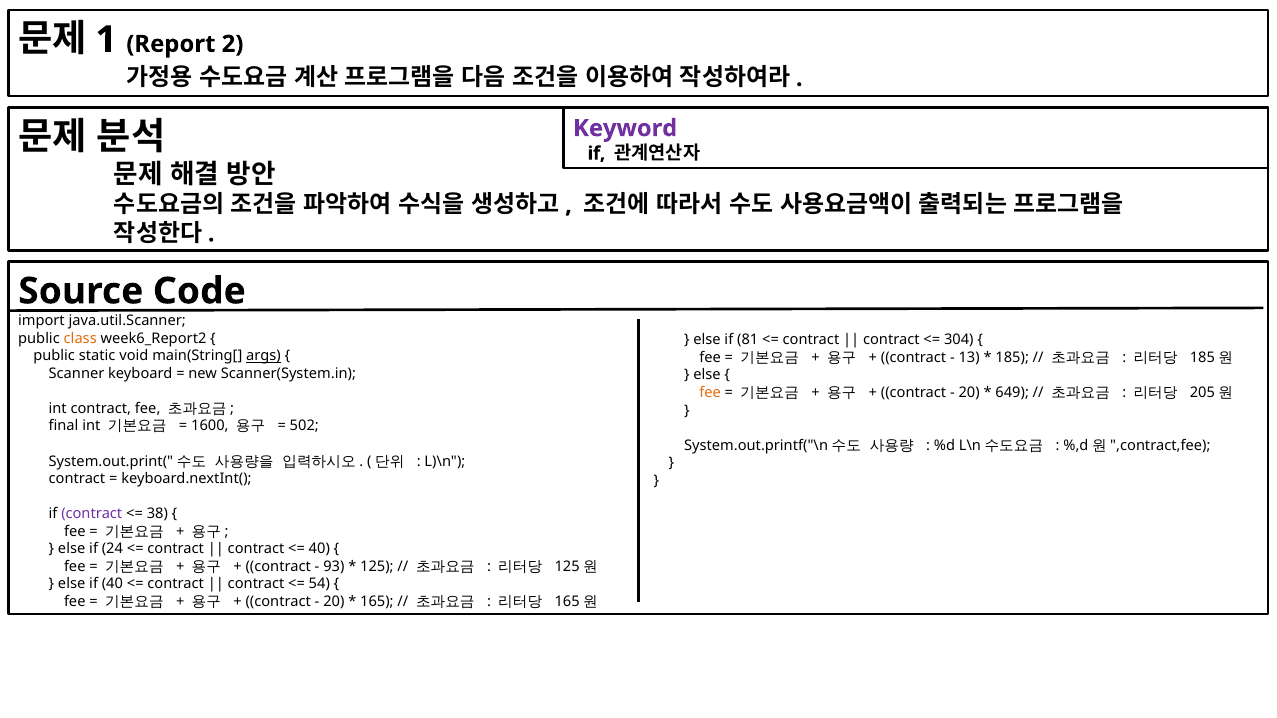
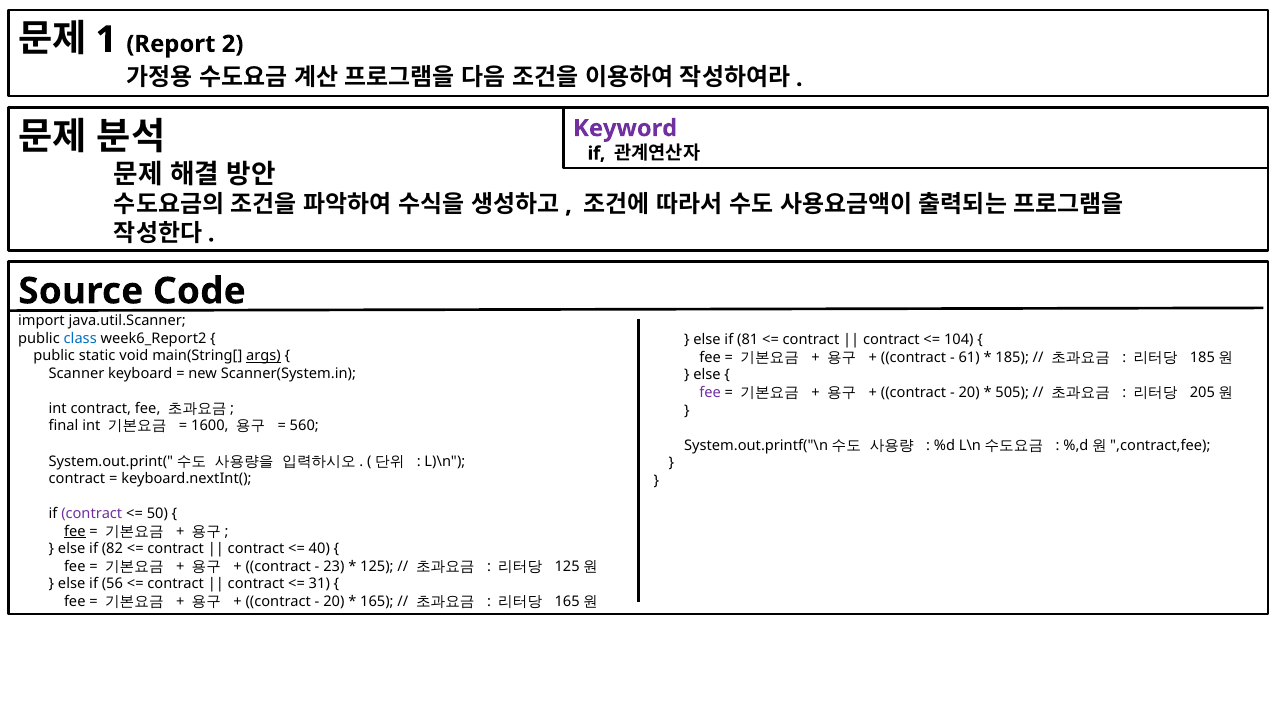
class colour: orange -> blue
304: 304 -> 104
13: 13 -> 61
fee at (710, 393) colour: orange -> purple
649: 649 -> 505
502: 502 -> 560
38: 38 -> 50
fee at (75, 532) underline: none -> present
24: 24 -> 82
93: 93 -> 23
if 40: 40 -> 56
54: 54 -> 31
